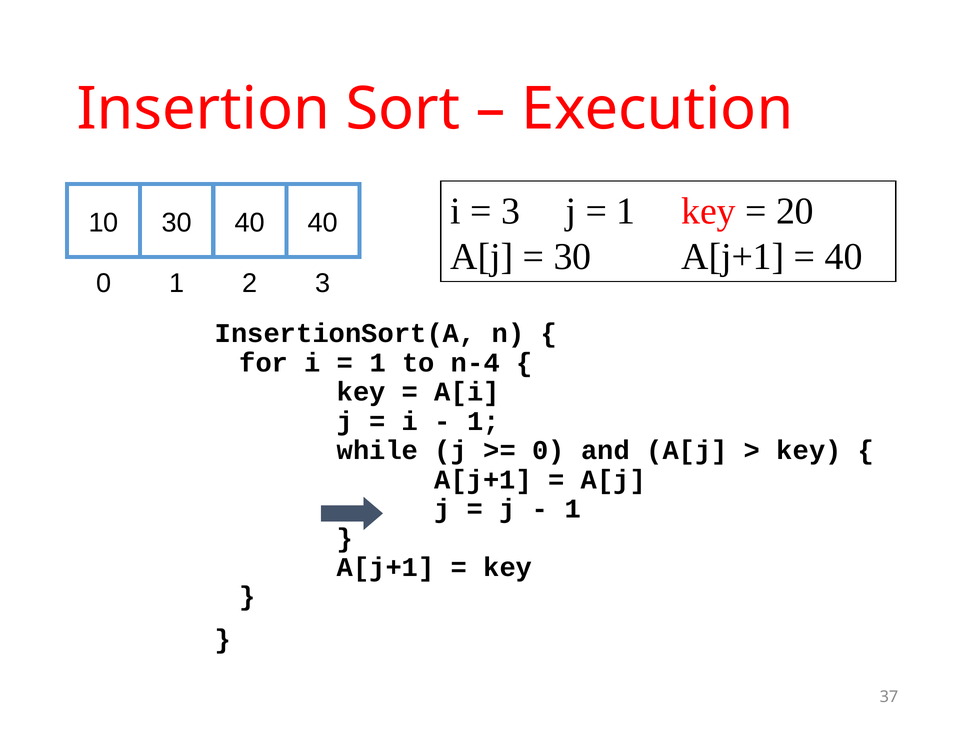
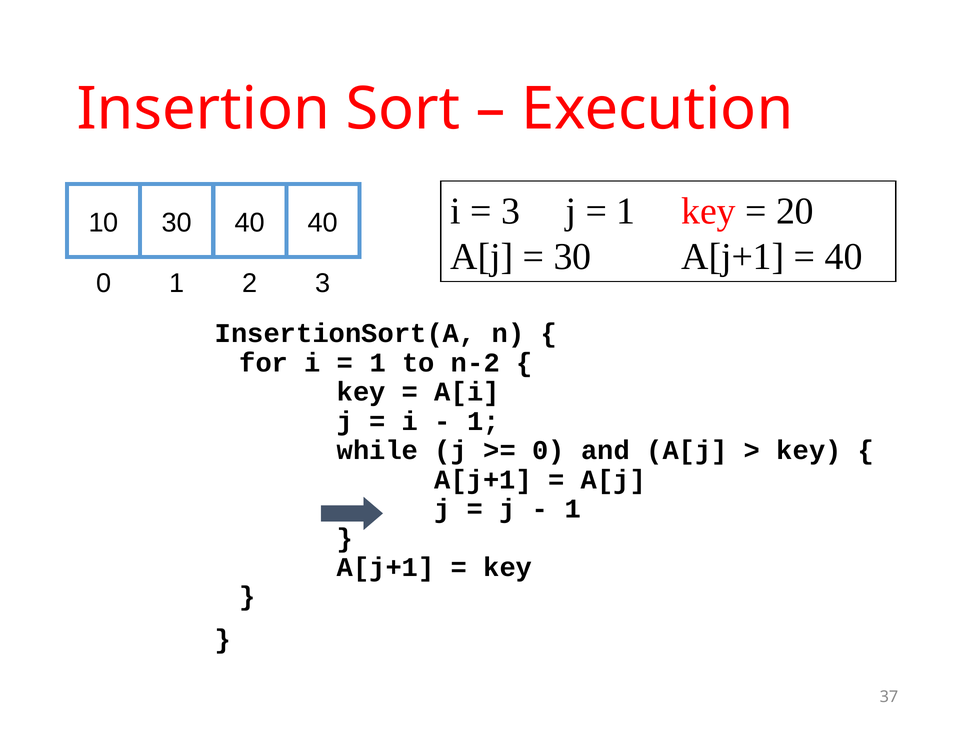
n-4: n-4 -> n-2
